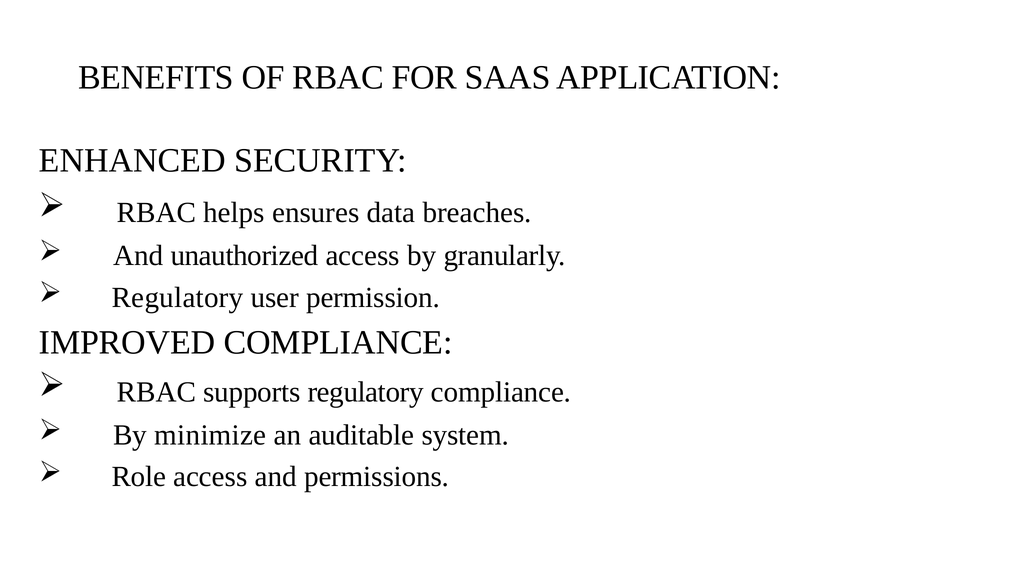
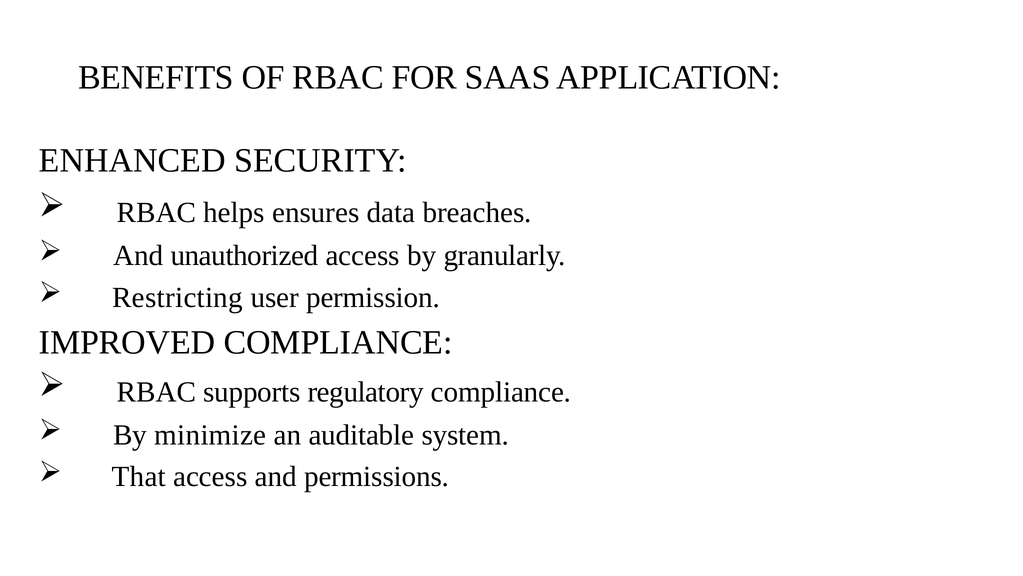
Regulatory at (178, 298): Regulatory -> Restricting
Role: Role -> That
